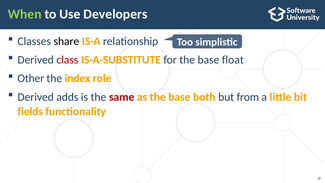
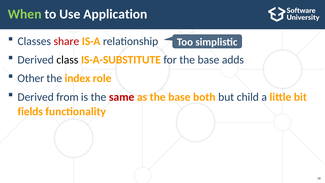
Developers: Developers -> Application
share colour: black -> red
class colour: red -> black
float: float -> adds
adds: adds -> from
from: from -> child
